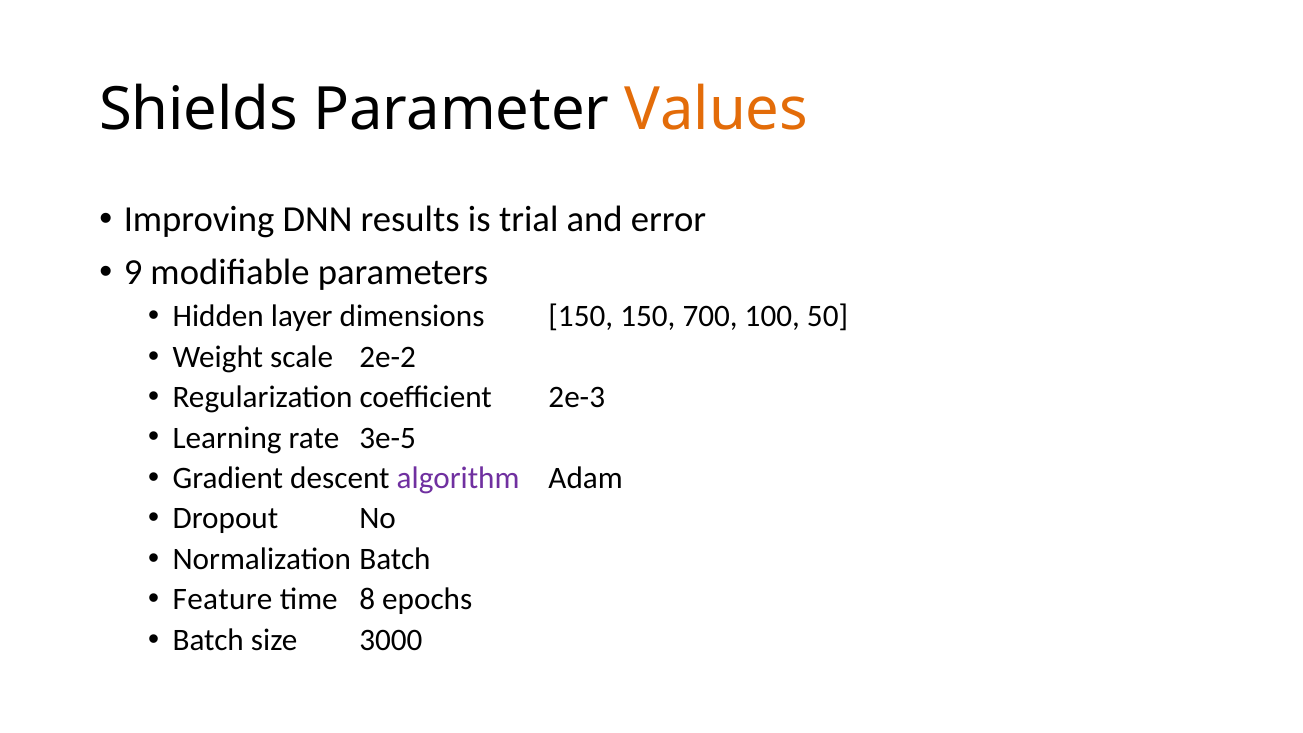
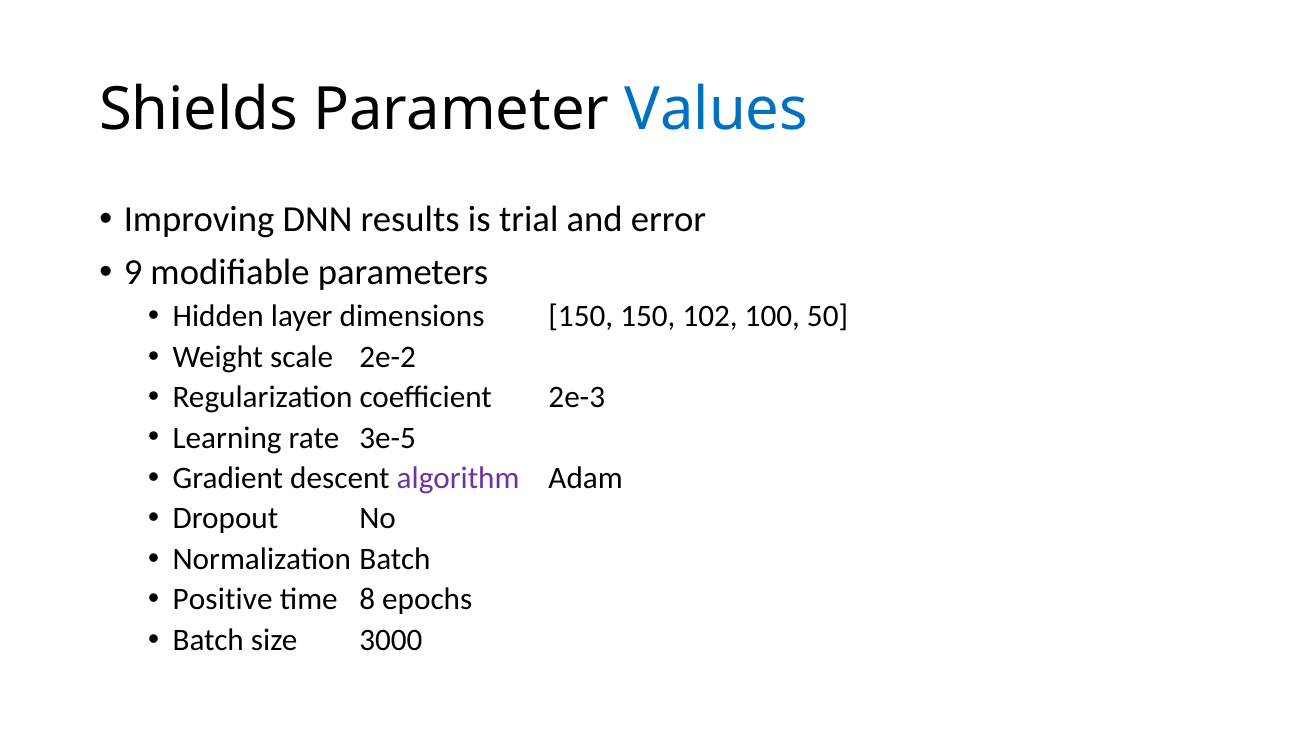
Values colour: orange -> blue
700: 700 -> 102
Feature: Feature -> Positive
